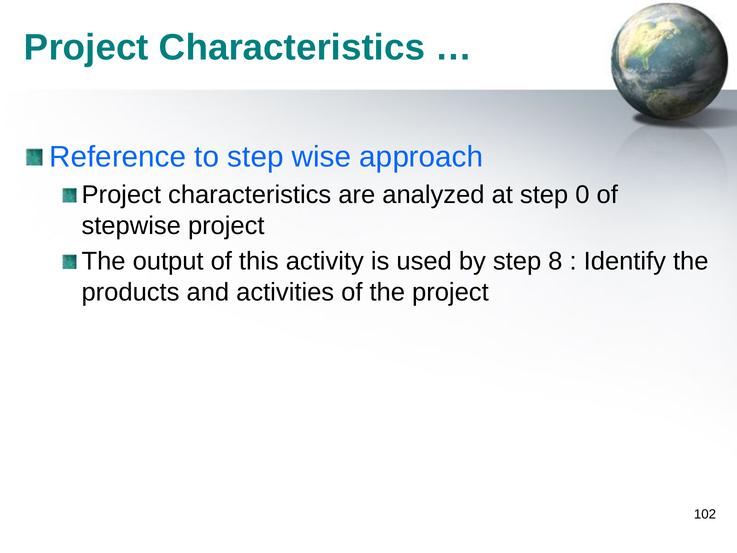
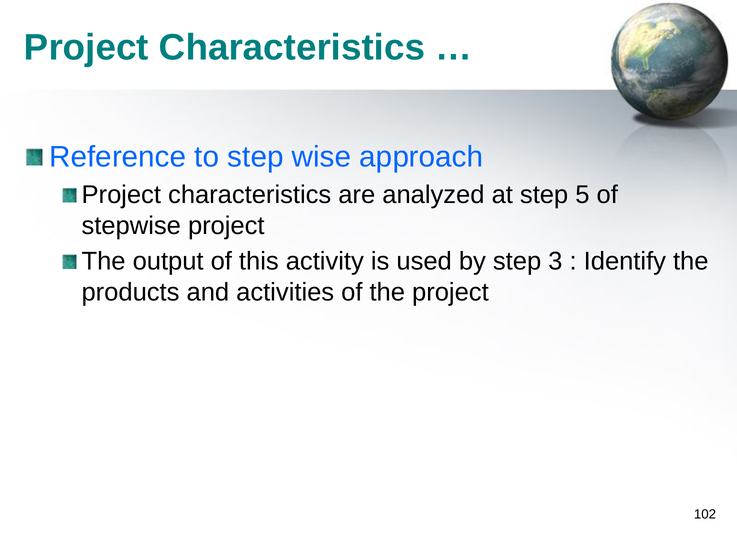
0: 0 -> 5
8: 8 -> 3
